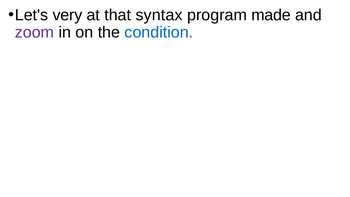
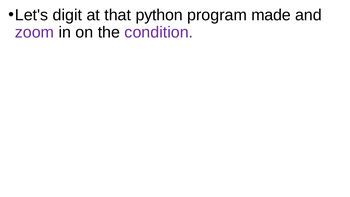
very: very -> digit
syntax: syntax -> python
condition colour: blue -> purple
